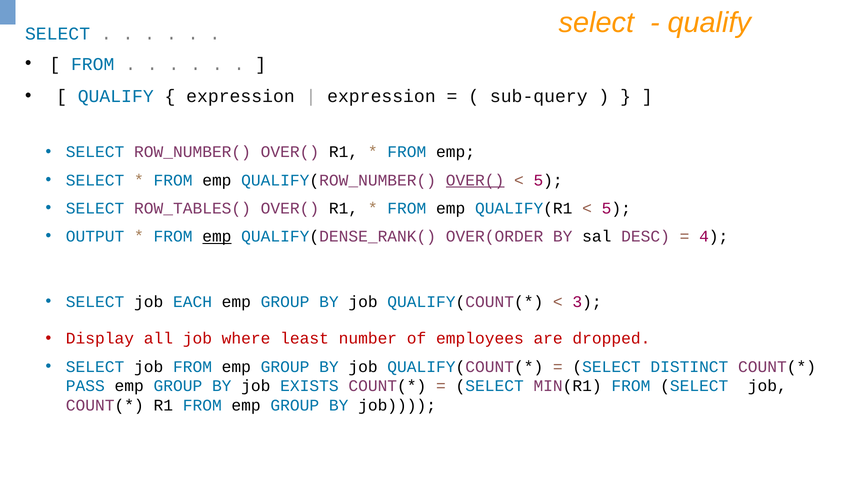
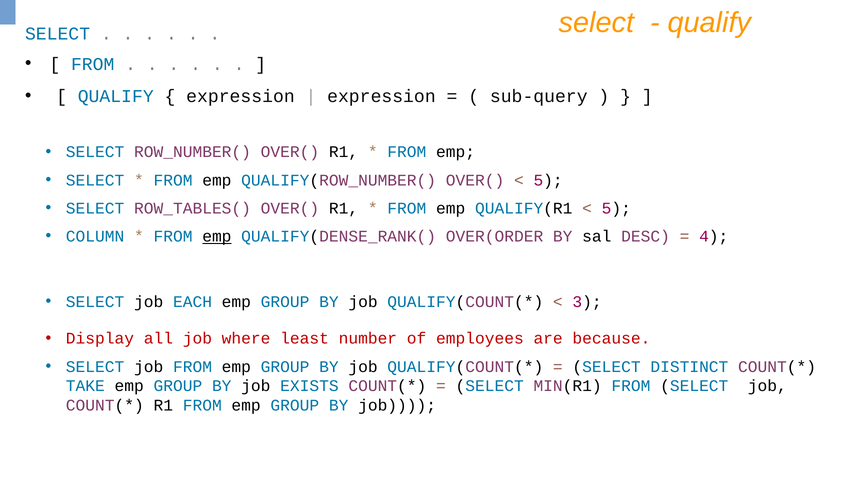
OVER( at (475, 180) underline: present -> none
OUTPUT: OUTPUT -> COLUMN
dropped: dropped -> because
PASS: PASS -> TAKE
